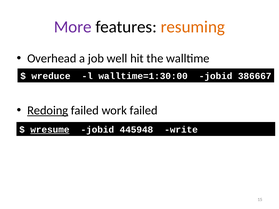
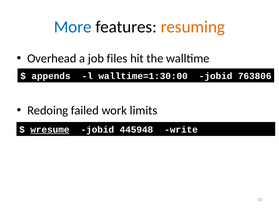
More colour: purple -> blue
well: well -> files
wreduce: wreduce -> appends
386667: 386667 -> 763806
Redoing underline: present -> none
work failed: failed -> limits
